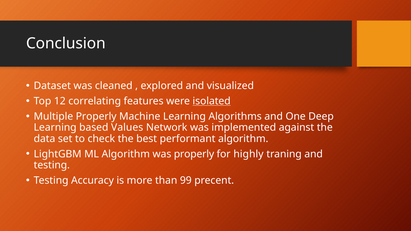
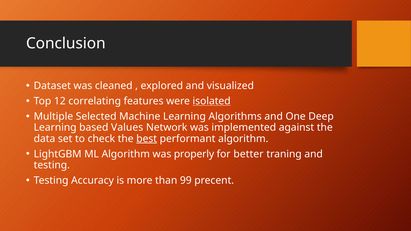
Multiple Properly: Properly -> Selected
best underline: none -> present
highly: highly -> better
